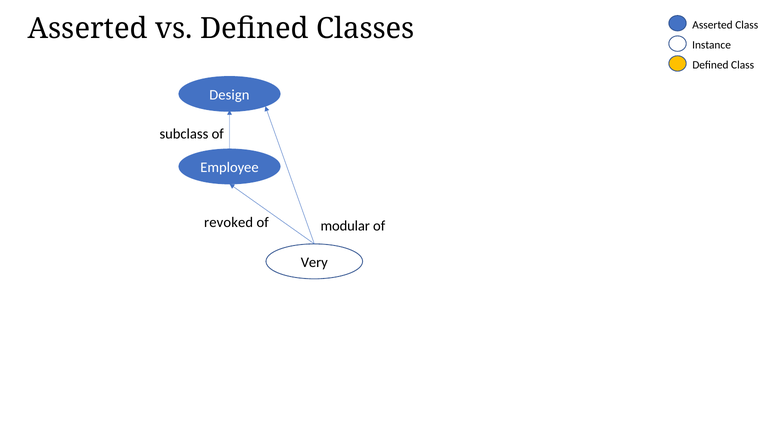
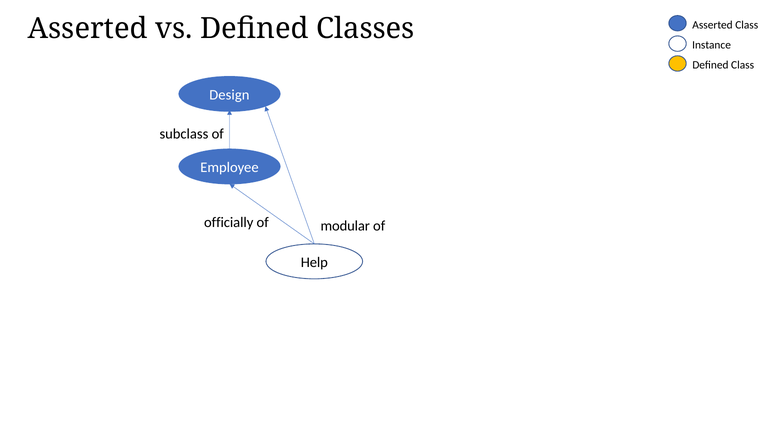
revoked: revoked -> officially
Very: Very -> Help
